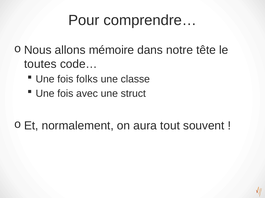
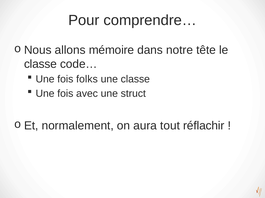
toutes at (40, 64): toutes -> classe
souvent: souvent -> réflachir
